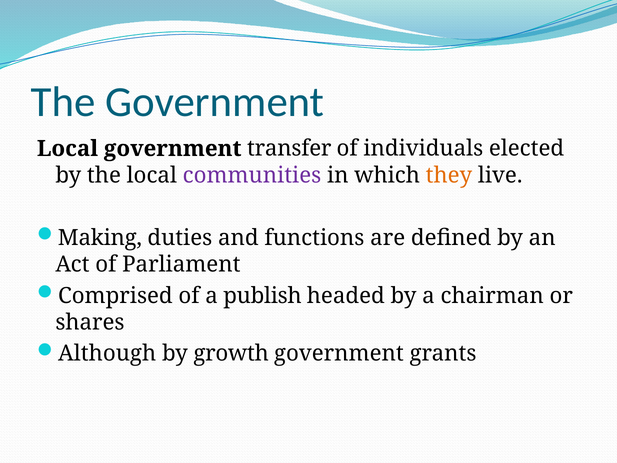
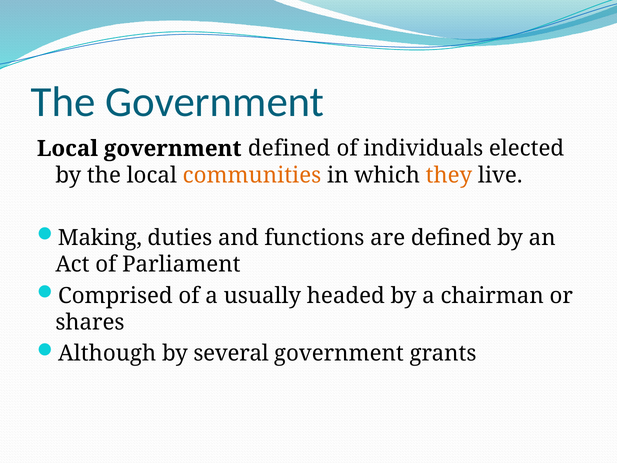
government transfer: transfer -> defined
communities colour: purple -> orange
publish: publish -> usually
growth: growth -> several
